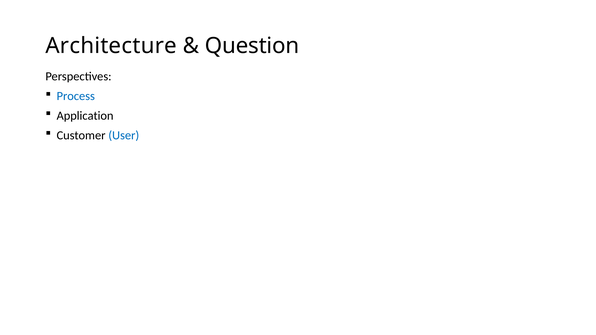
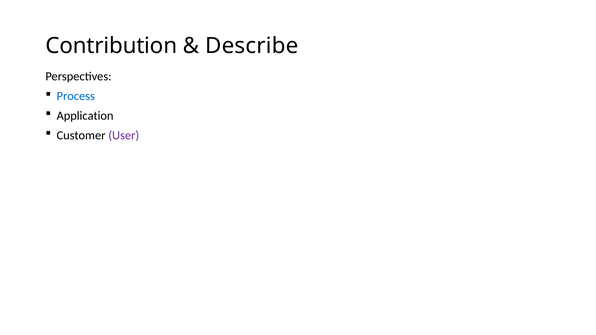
Architecture: Architecture -> Contribution
Question: Question -> Describe
User colour: blue -> purple
